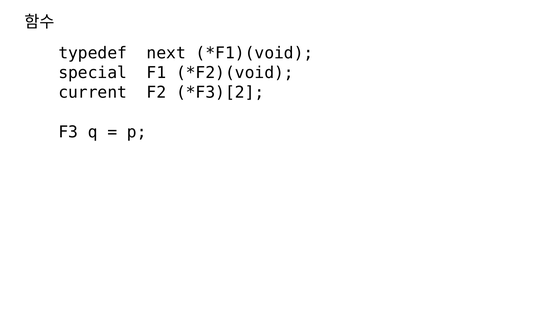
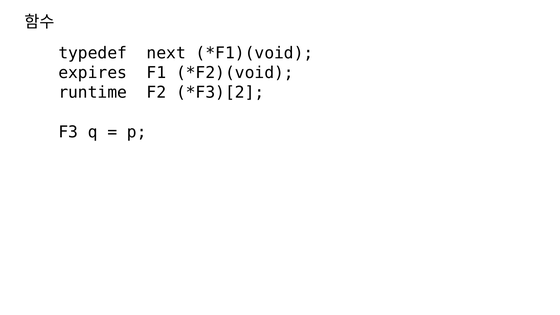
special: special -> expires
current: current -> runtime
